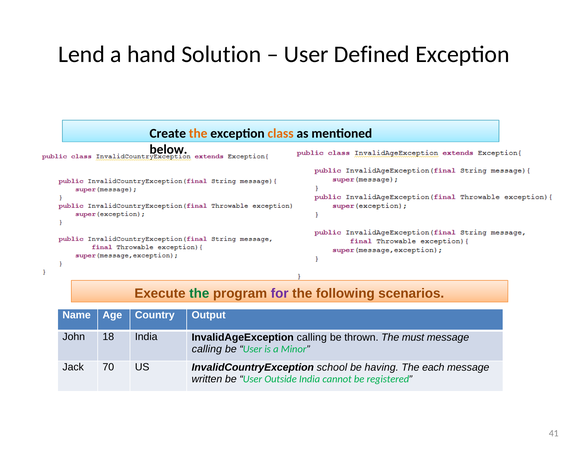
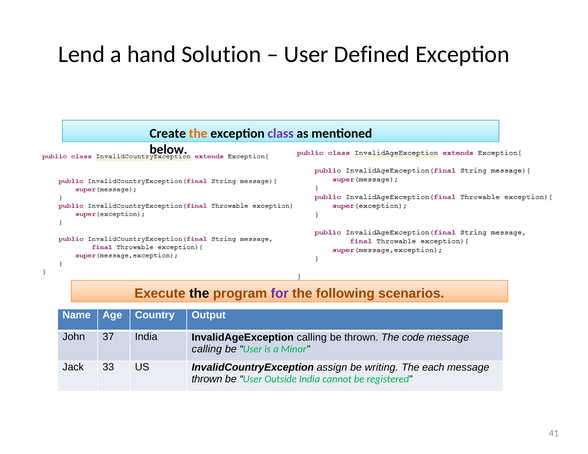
class colour: orange -> purple
the at (199, 294) colour: green -> black
18: 18 -> 37
must: must -> code
70: 70 -> 33
school: school -> assign
having: having -> writing
written at (207, 379): written -> thrown
